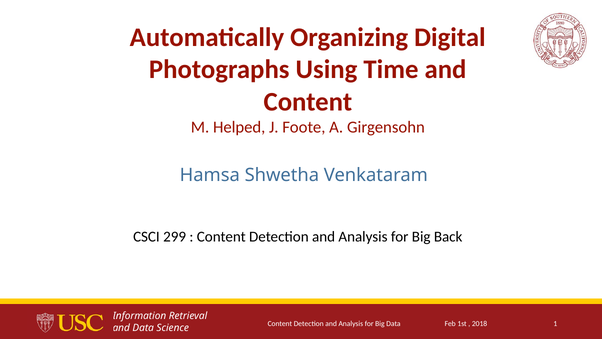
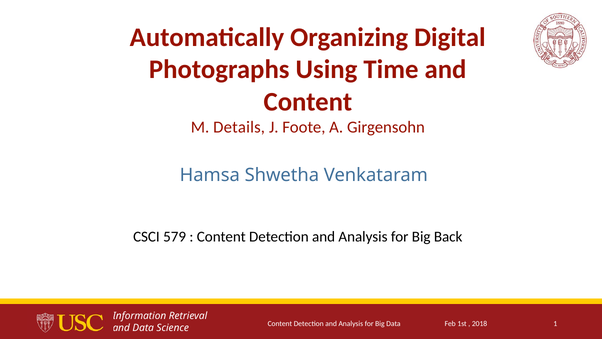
Helped: Helped -> Details
299: 299 -> 579
